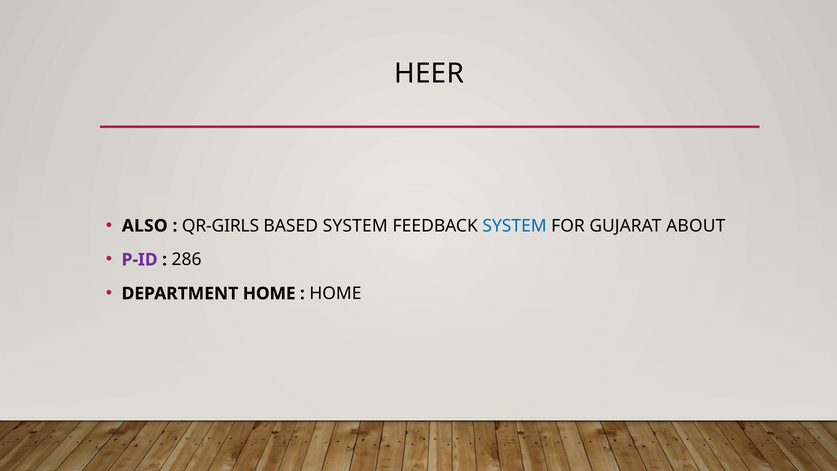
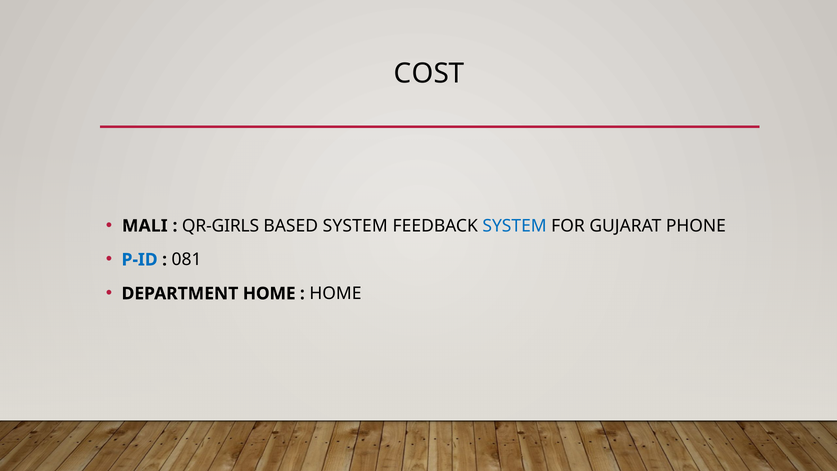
HEER: HEER -> COST
ALSO: ALSO -> MALI
ABOUT: ABOUT -> PHONE
P-ID colour: purple -> blue
286: 286 -> 081
